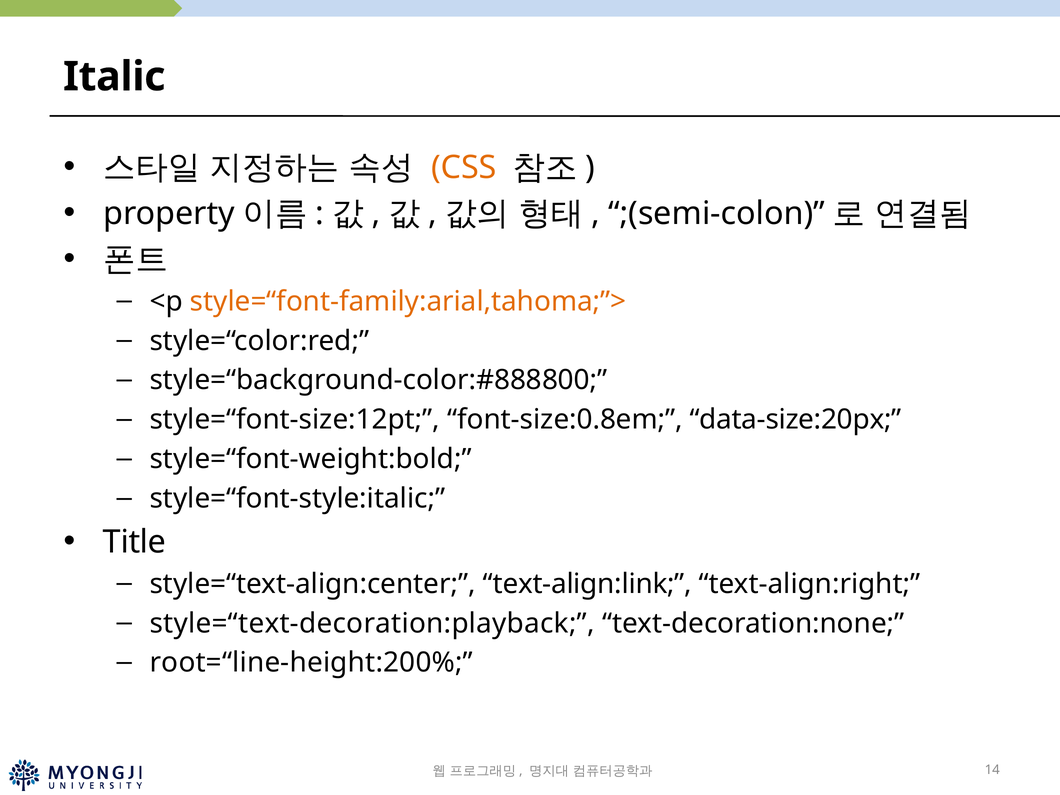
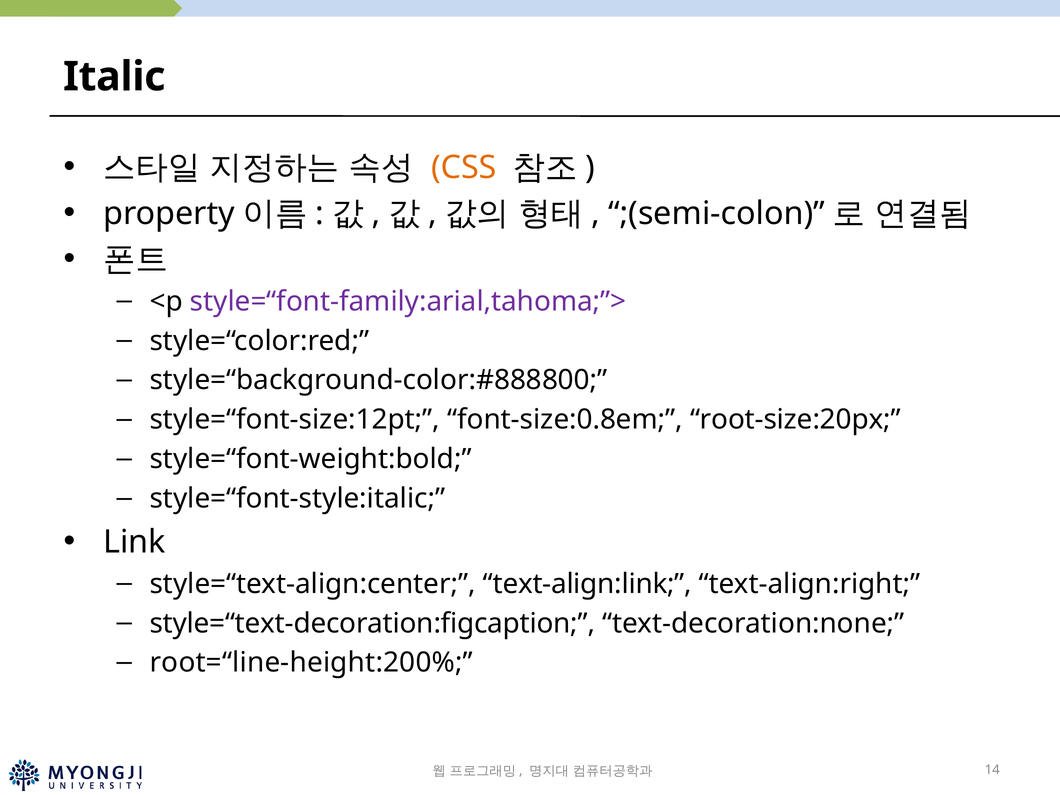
style=“font-family:arial,tahoma;”> colour: orange -> purple
data-size:20px: data-size:20px -> root-size:20px
Title: Title -> Link
style=“text-decoration:playback: style=“text-decoration:playback -> style=“text-decoration:figcaption
